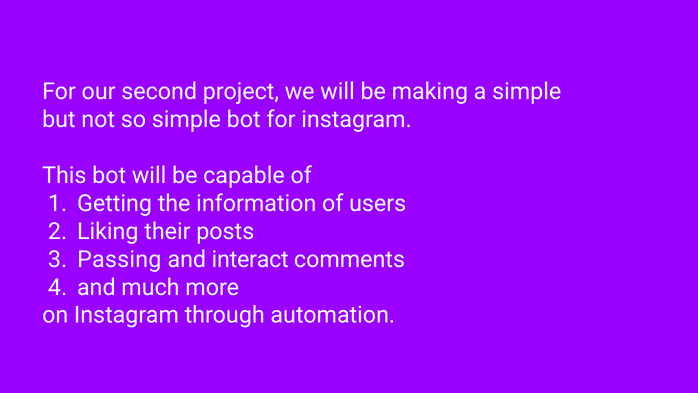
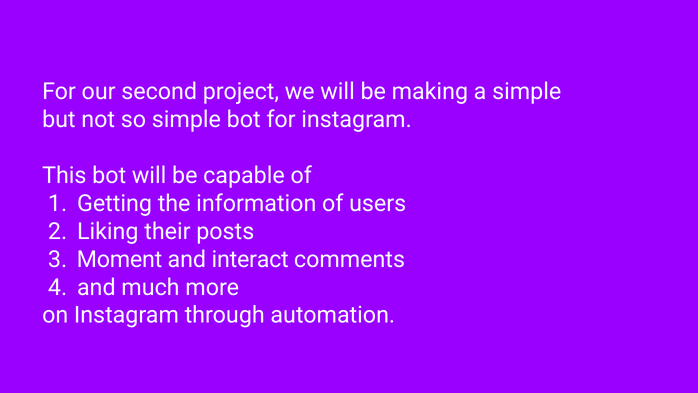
Passing: Passing -> Moment
